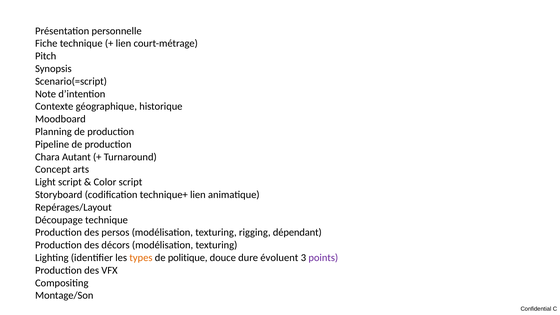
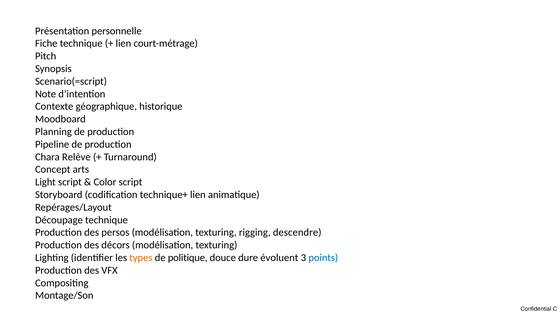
Autant: Autant -> Relève
dépendant: dépendant -> descendre
points colour: purple -> blue
